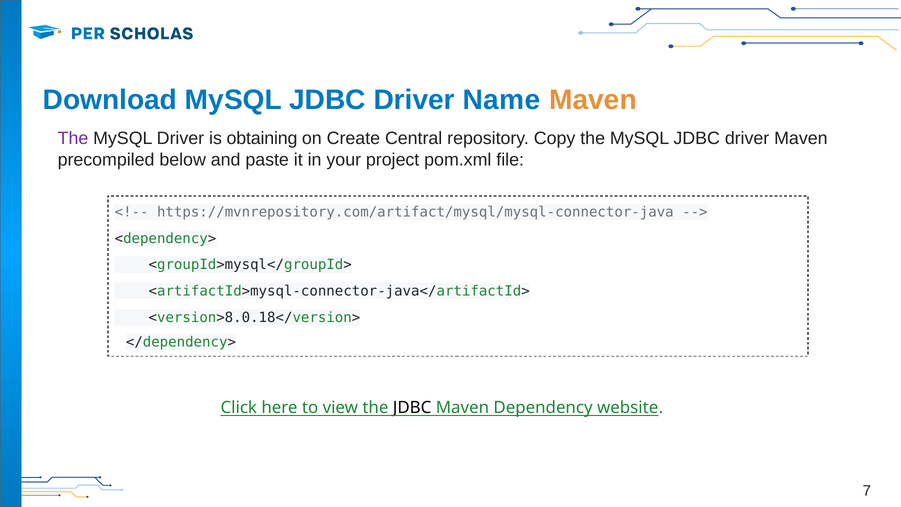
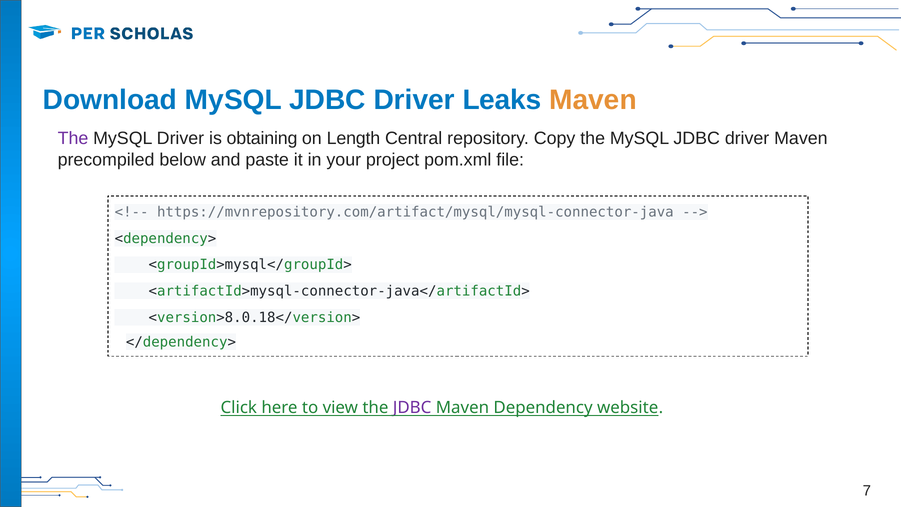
Name: Name -> Leaks
Create: Create -> Length
JDBC at (412, 408) colour: black -> purple
